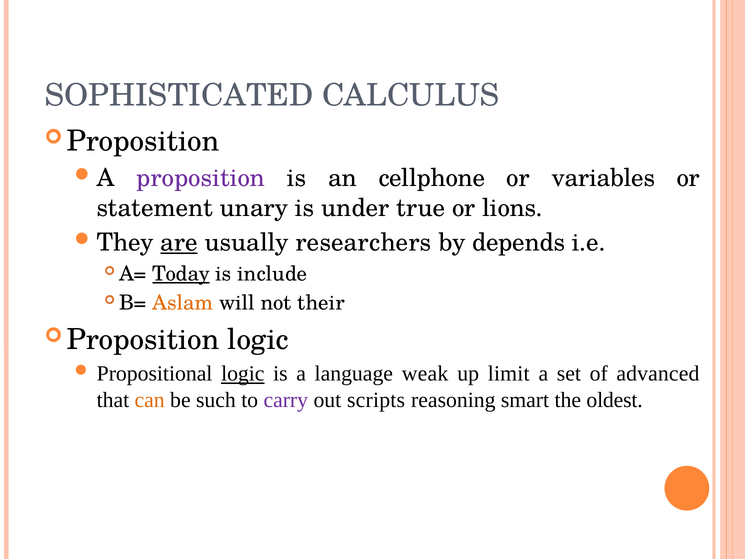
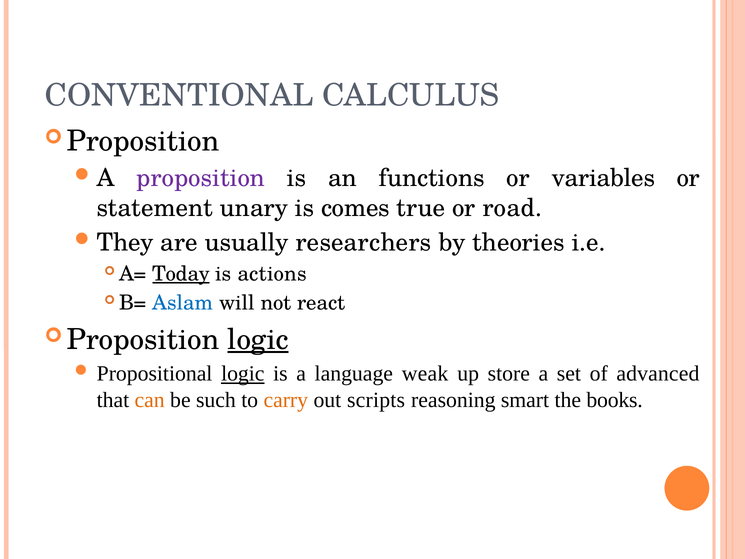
SOPHISTICATED: SOPHISTICATED -> CONVENTIONAL
cellphone: cellphone -> functions
under: under -> comes
lions: lions -> road
are underline: present -> none
depends: depends -> theories
include: include -> actions
Aslam colour: orange -> blue
their: their -> react
logic at (258, 339) underline: none -> present
limit: limit -> store
carry colour: purple -> orange
oldest: oldest -> books
